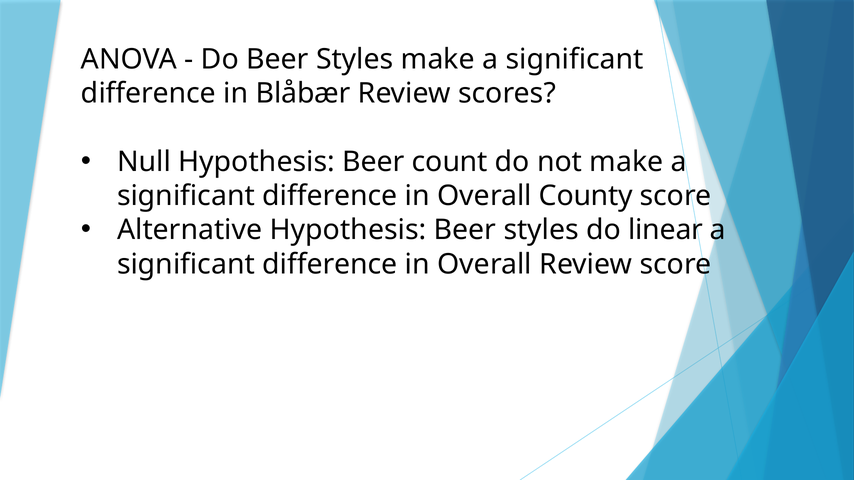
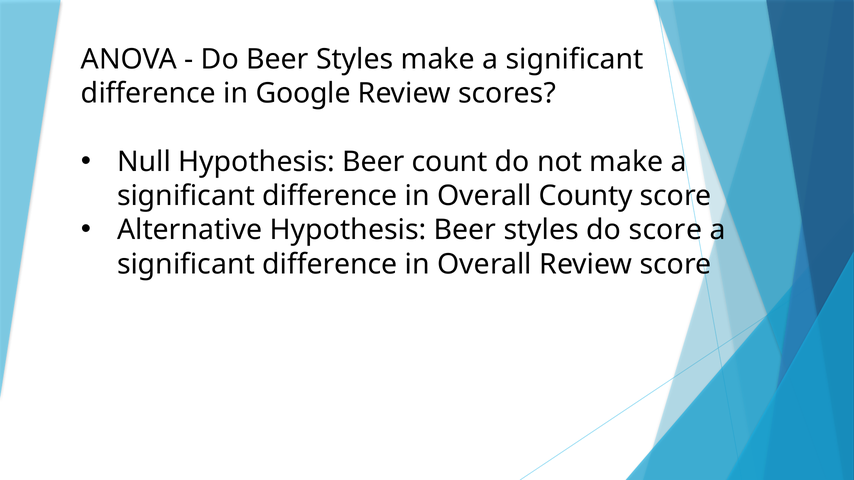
Blåbær: Blåbær -> Google
do linear: linear -> score
